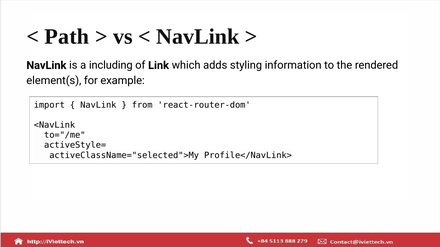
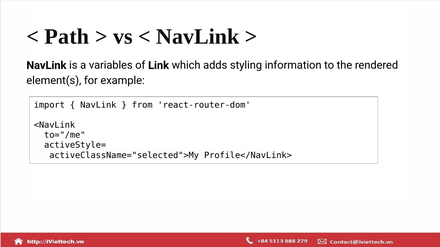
including: including -> variables
